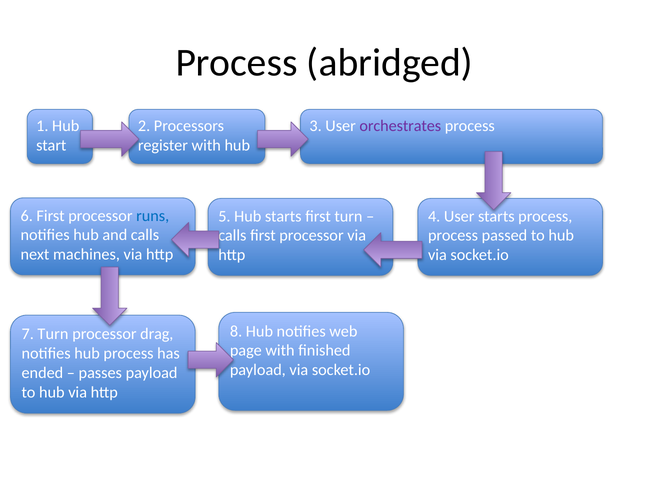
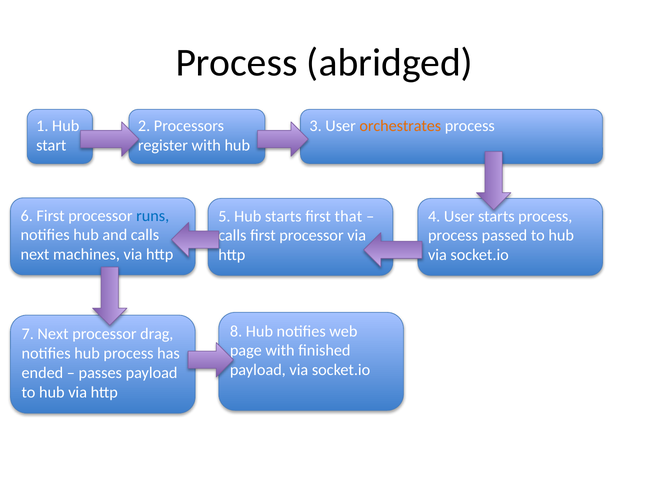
orchestrates colour: purple -> orange
first turn: turn -> that
7 Turn: Turn -> Next
